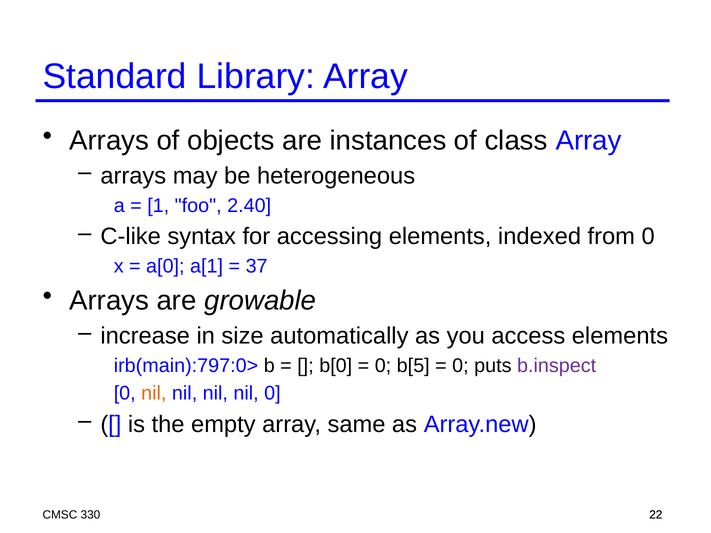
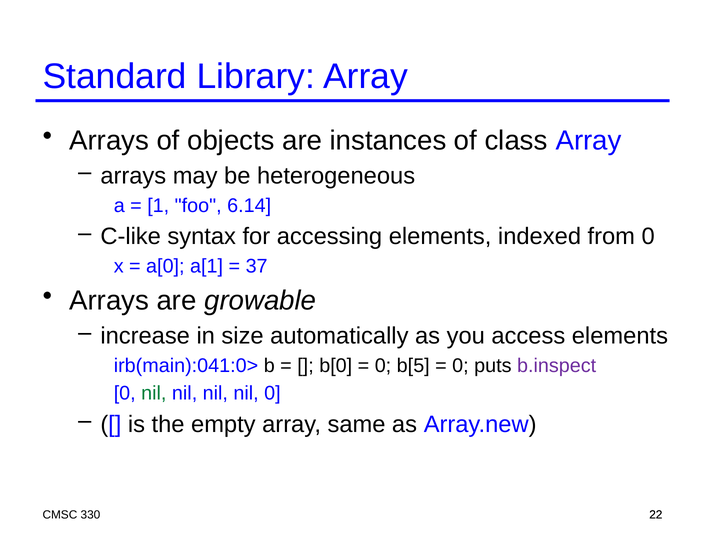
2.40: 2.40 -> 6.14
irb(main):797:0>: irb(main):797:0> -> irb(main):041:0>
nil at (154, 394) colour: orange -> green
